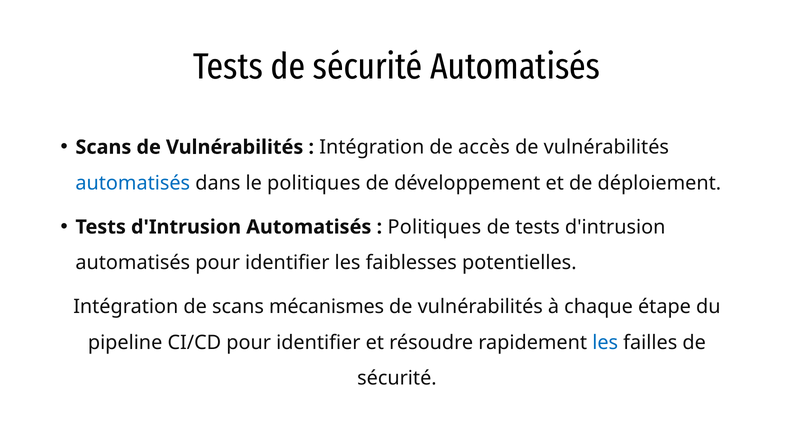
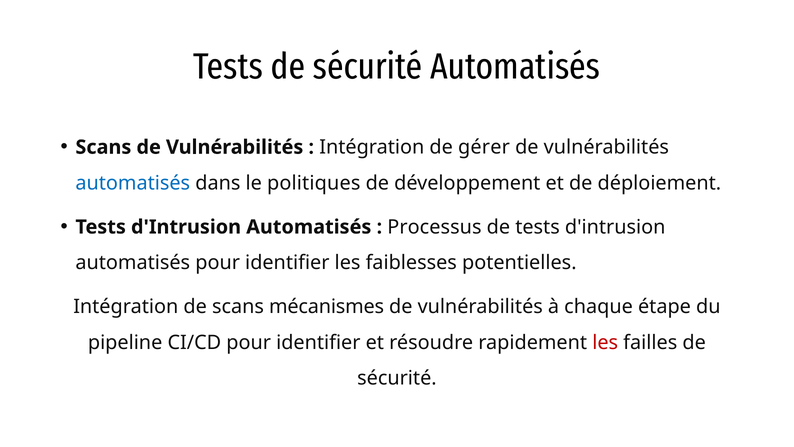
accès: accès -> gérer
Politiques at (434, 227): Politiques -> Processus
les at (605, 342) colour: blue -> red
